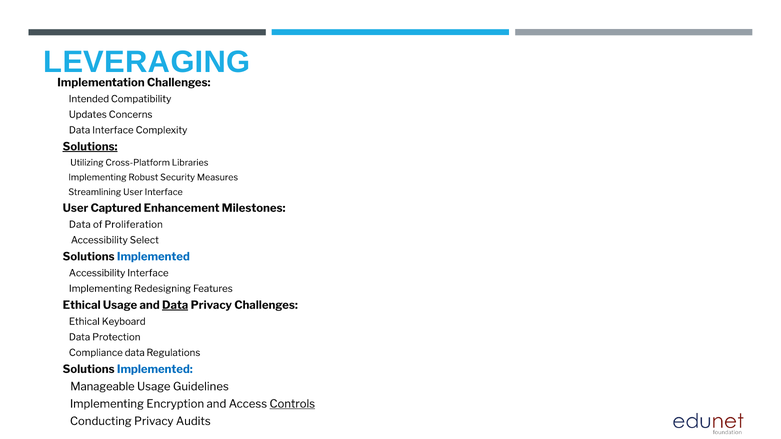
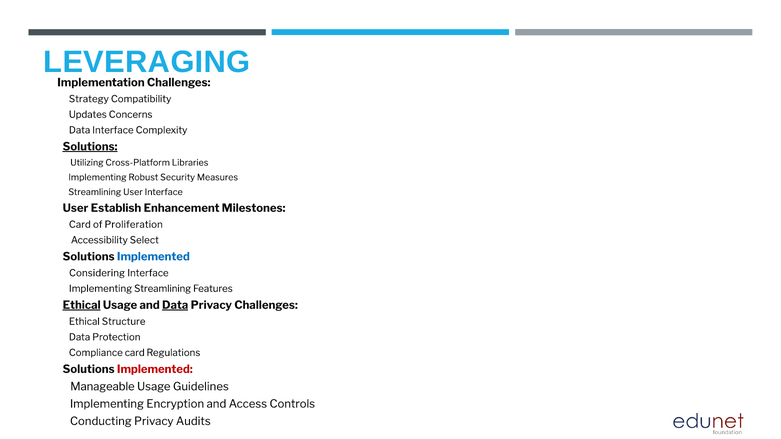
Intended: Intended -> Strategy
Captured: Captured -> Establish
Data at (80, 225): Data -> Card
Accessibility at (97, 273): Accessibility -> Considering
Implementing Redesigning: Redesigning -> Streamlining
Ethical at (82, 305) underline: none -> present
Keyboard: Keyboard -> Structure
Compliance data: data -> card
Implemented at (155, 369) colour: blue -> red
Controls underline: present -> none
